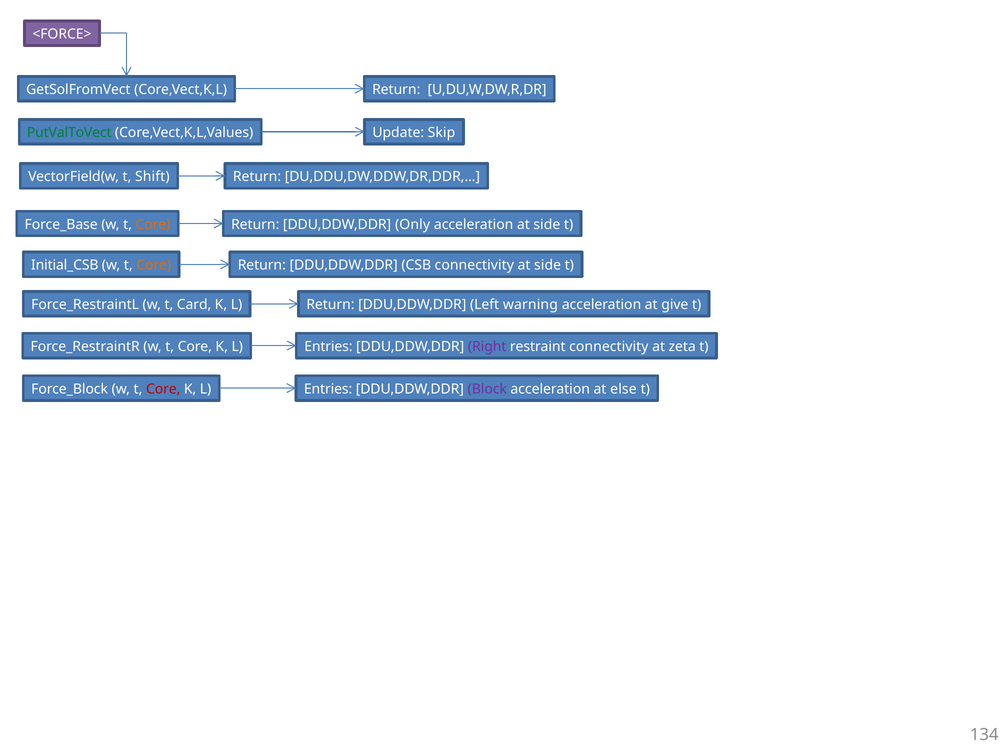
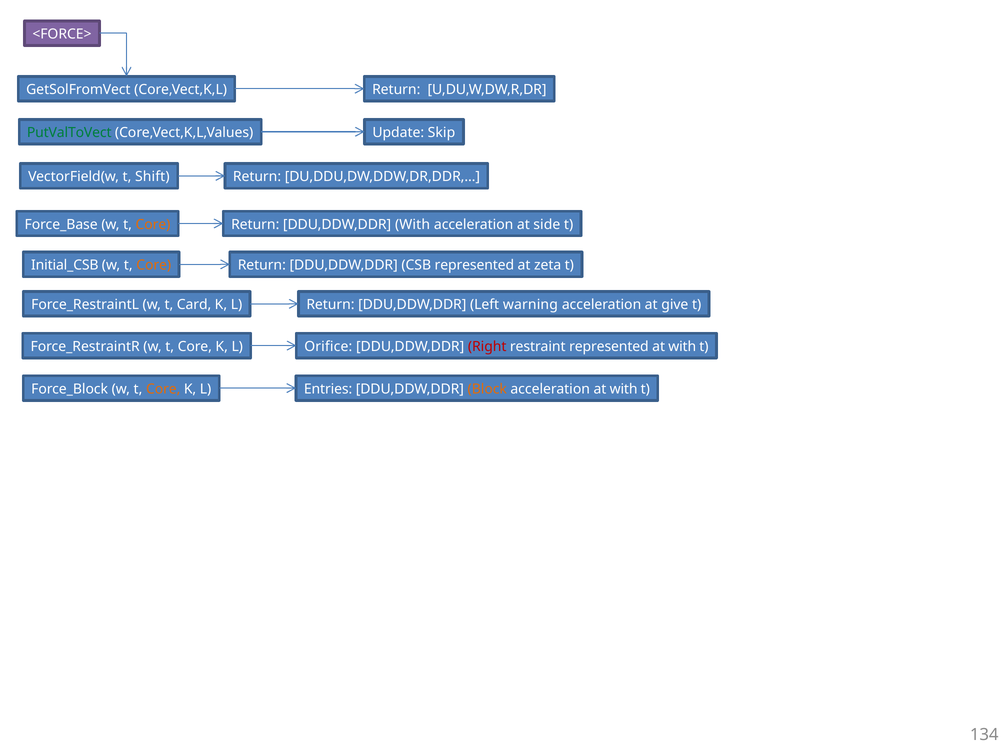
DDU,DDW,DDR Only: Only -> With
CSB connectivity: connectivity -> represented
side at (548, 265): side -> zeta
Entries at (328, 346): Entries -> Orifice
Right colour: purple -> red
restraint connectivity: connectivity -> represented
zeta at (682, 346): zeta -> with
Core at (163, 389) colour: red -> orange
Block colour: purple -> orange
acceleration at else: else -> with
